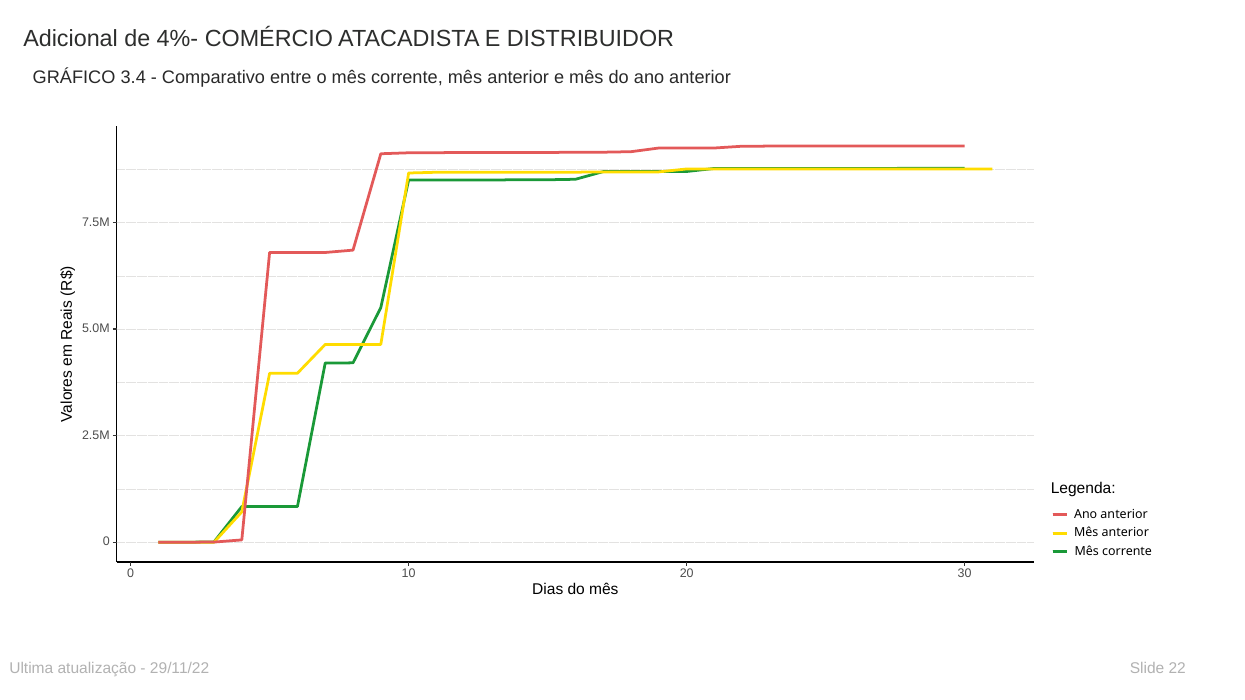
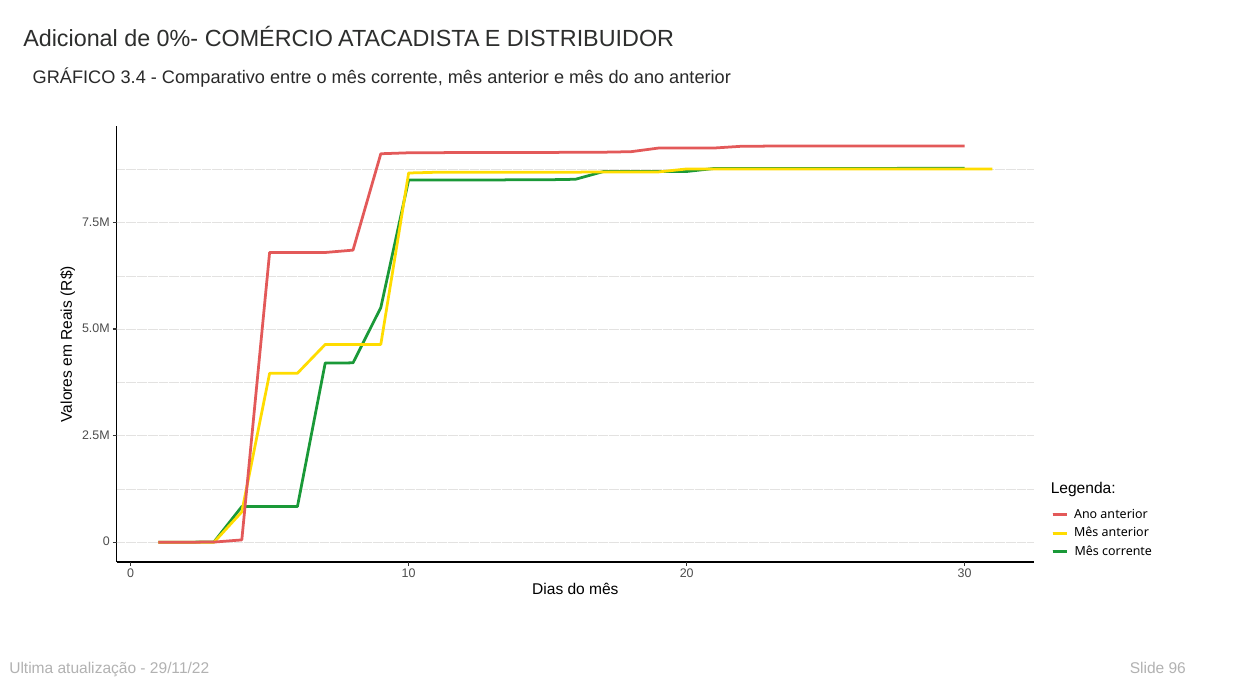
4%-: 4%- -> 0%-
22: 22 -> 96
